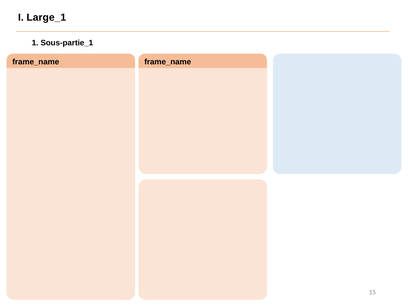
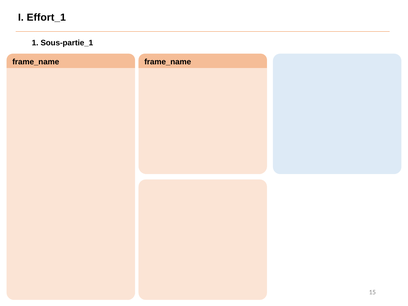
Large_1: Large_1 -> Effort_1
